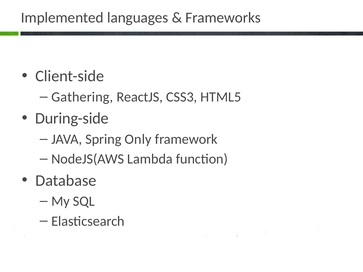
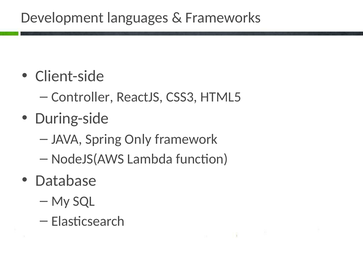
Implemented: Implemented -> Development
Gathering: Gathering -> Controller
